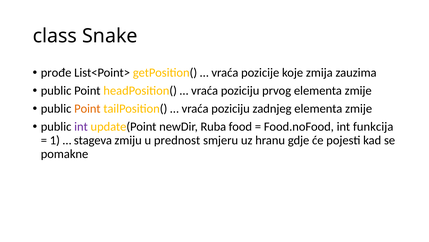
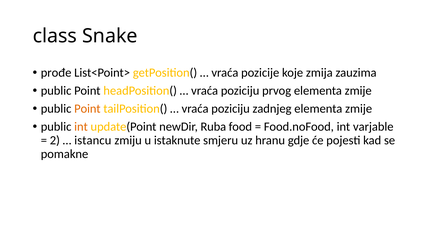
int at (81, 126) colour: purple -> orange
funkcija: funkcija -> varjable
1: 1 -> 2
stageva: stageva -> istancu
prednost: prednost -> istaknute
